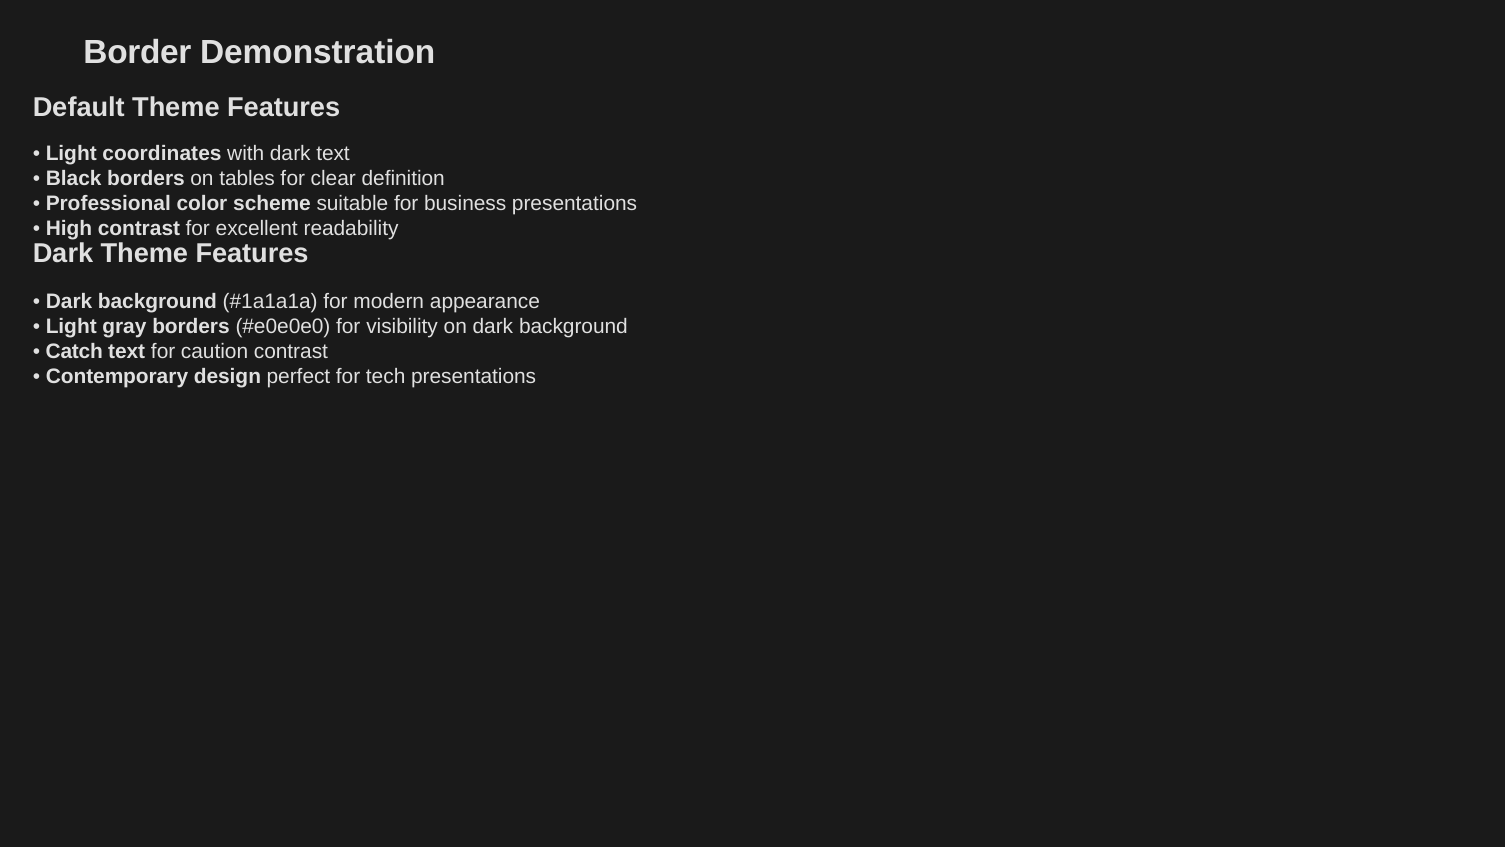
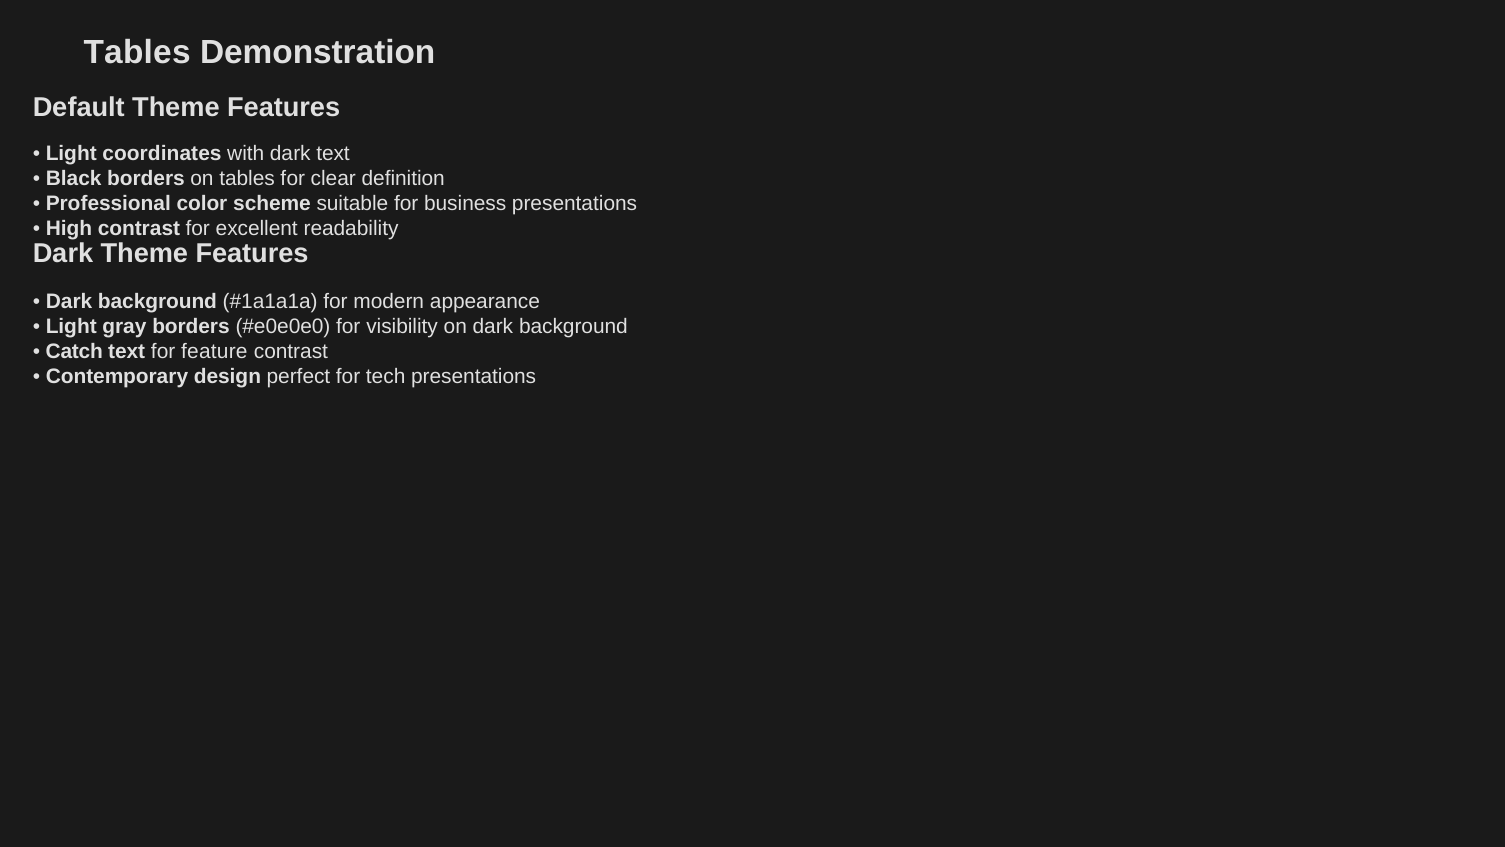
Border at (137, 52): Border -> Tables
caution: caution -> feature
